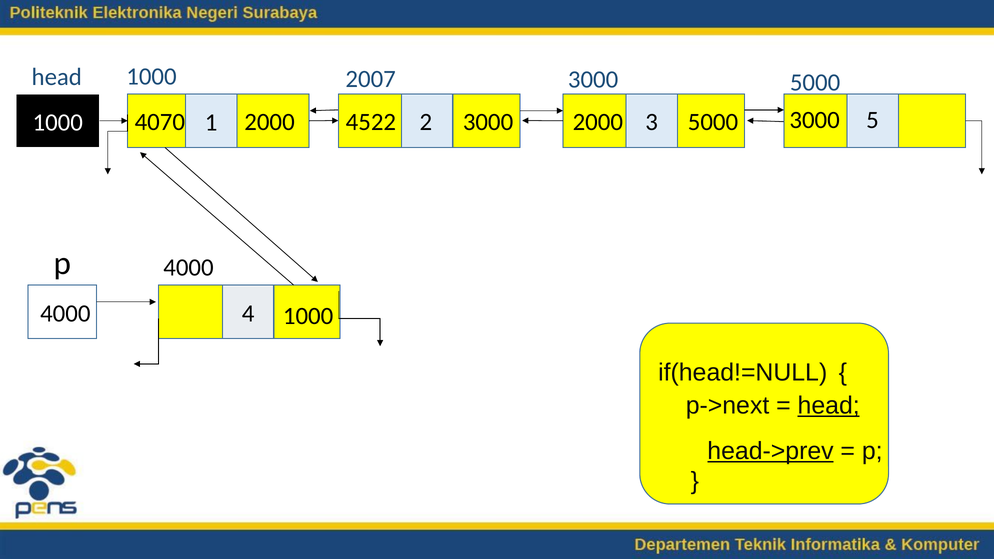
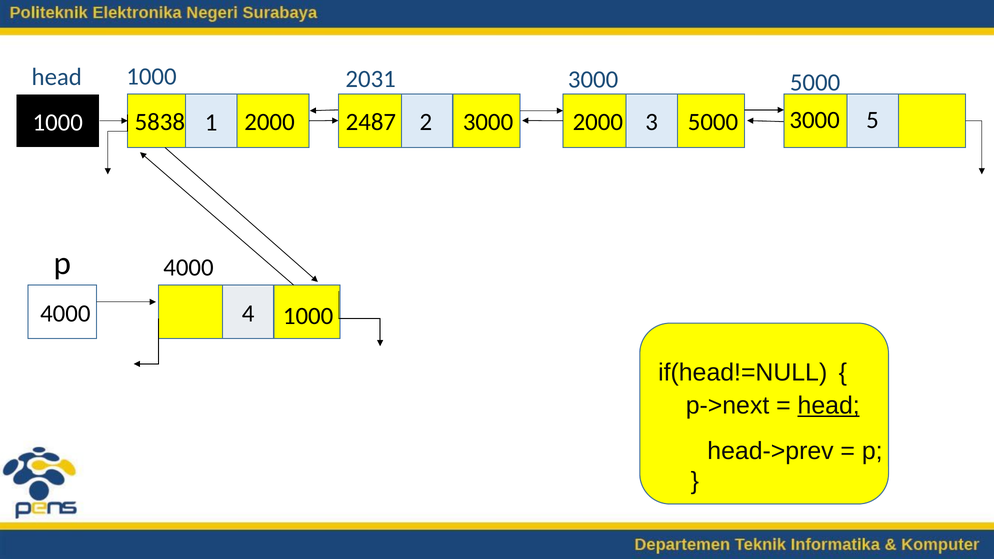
2007: 2007 -> 2031
4070: 4070 -> 5838
4522: 4522 -> 2487
head->prev underline: present -> none
